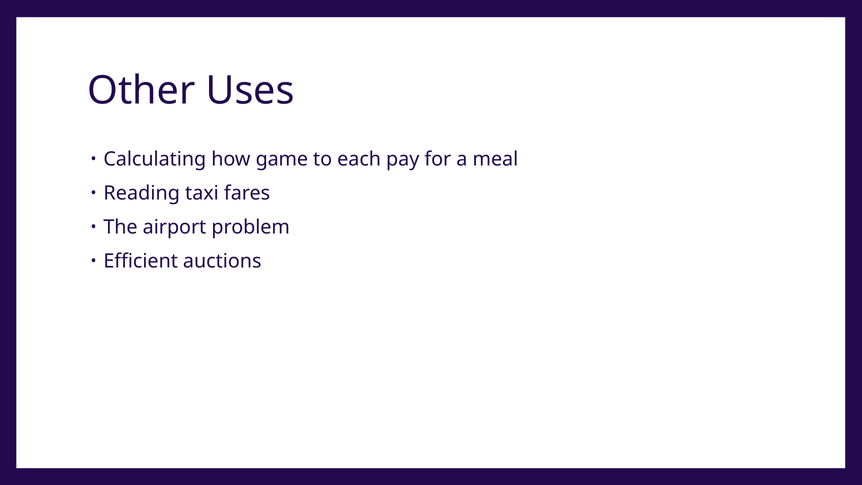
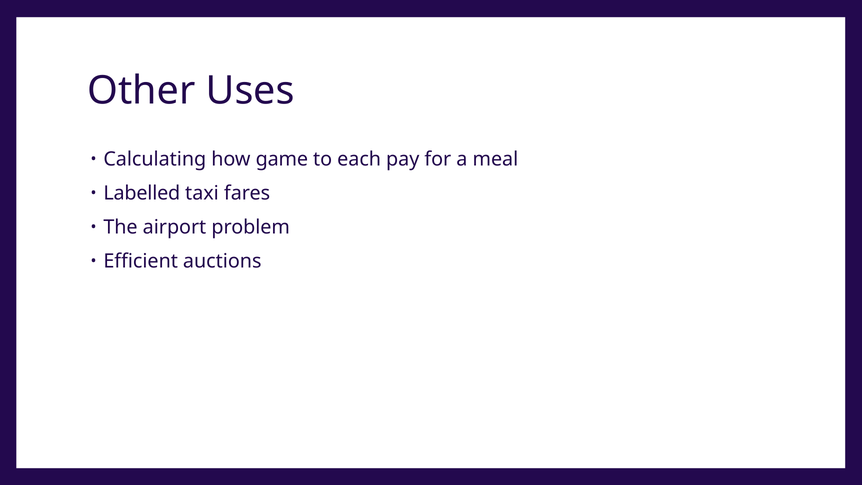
Reading: Reading -> Labelled
